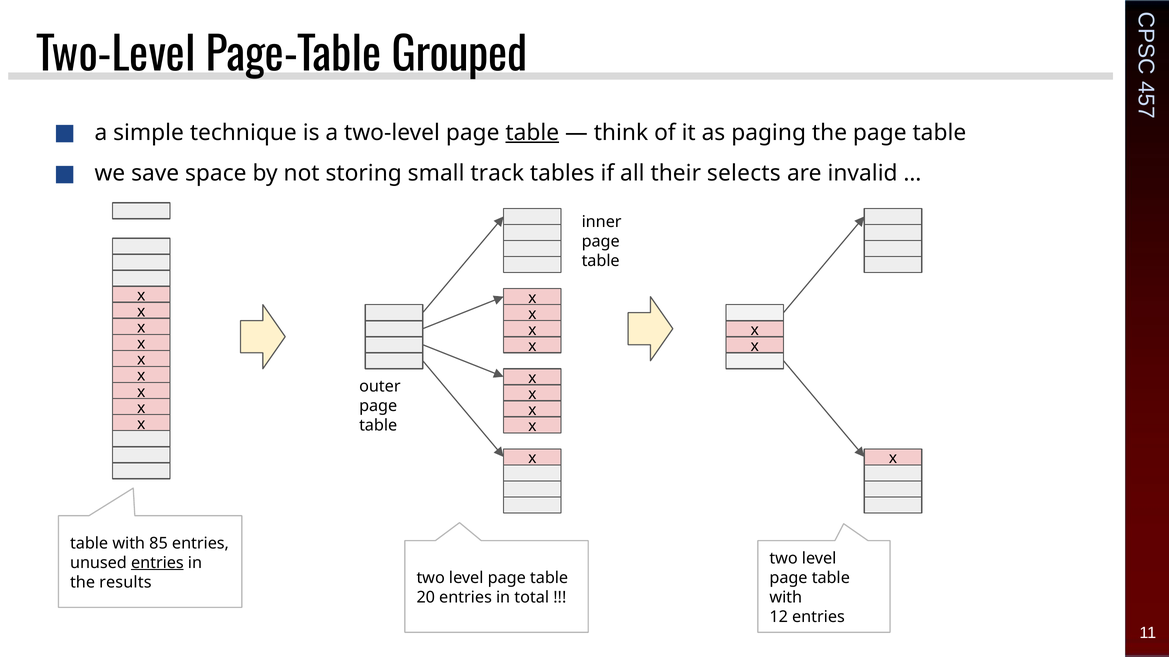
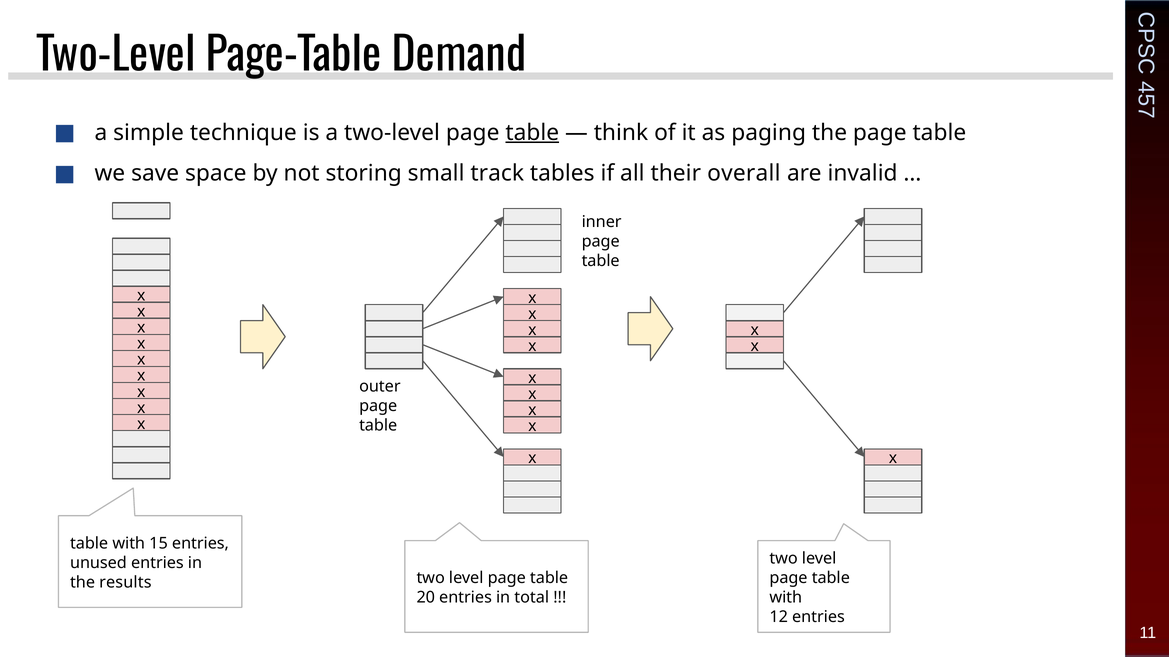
Grouped: Grouped -> Demand
selects: selects -> overall
85: 85 -> 15
entries at (157, 563) underline: present -> none
